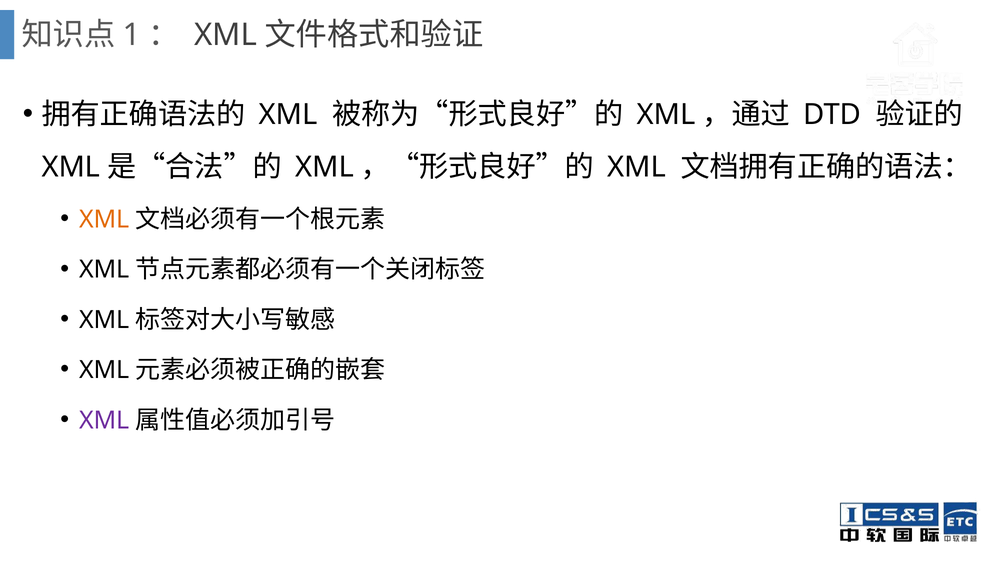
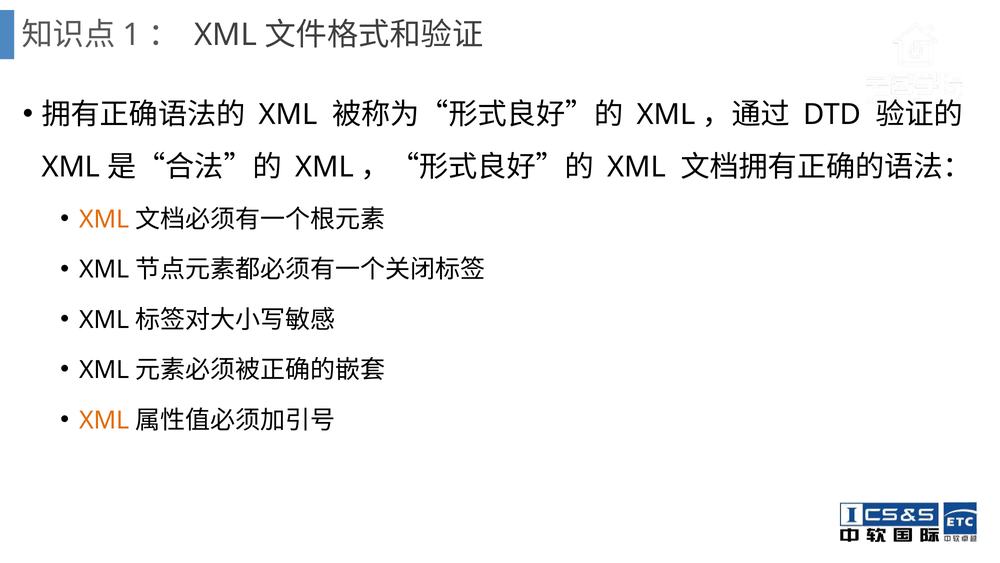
XML at (104, 420) colour: purple -> orange
